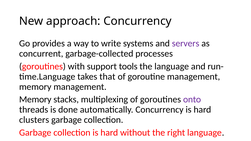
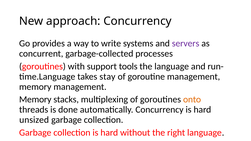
that: that -> stay
onto colour: purple -> orange
clusters: clusters -> unsized
